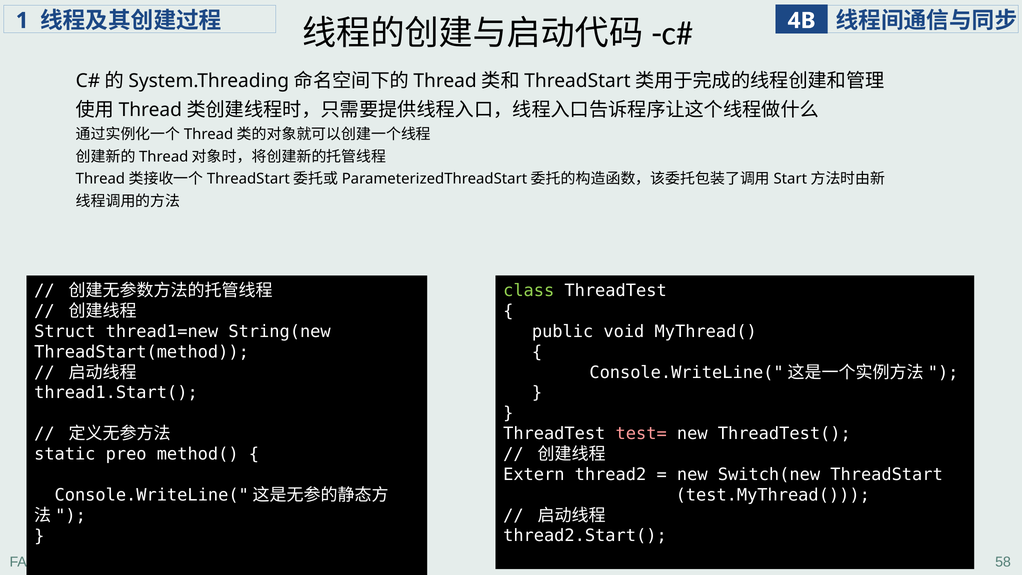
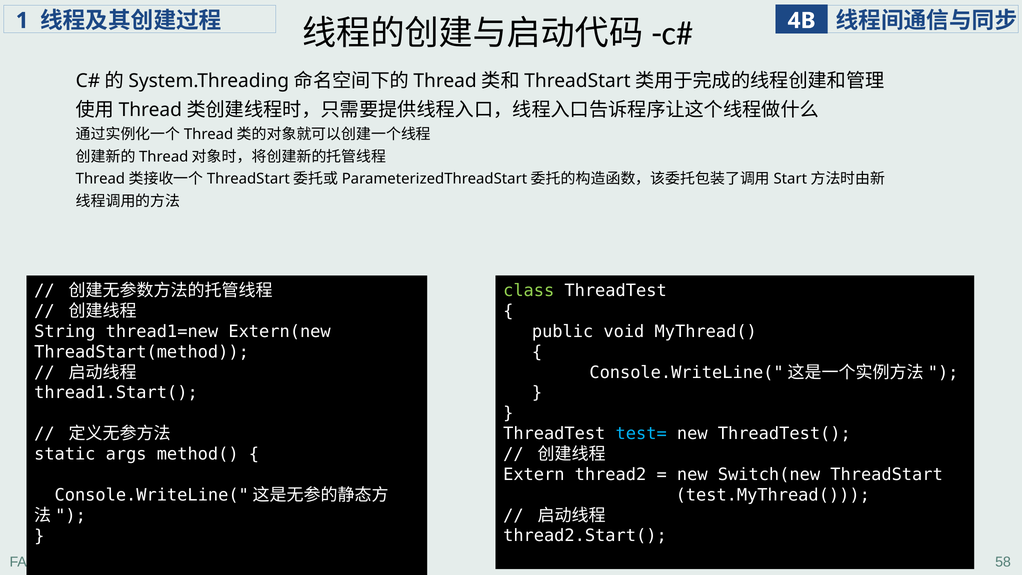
Struct: Struct -> String
String(new: String(new -> Extern(new
test= colour: pink -> light blue
preo: preo -> args
